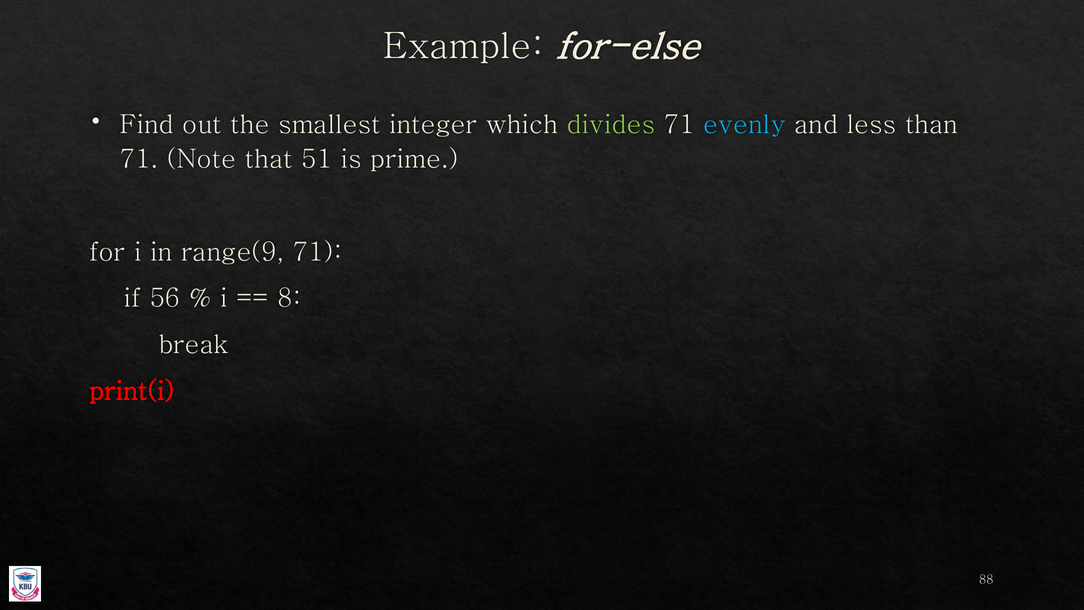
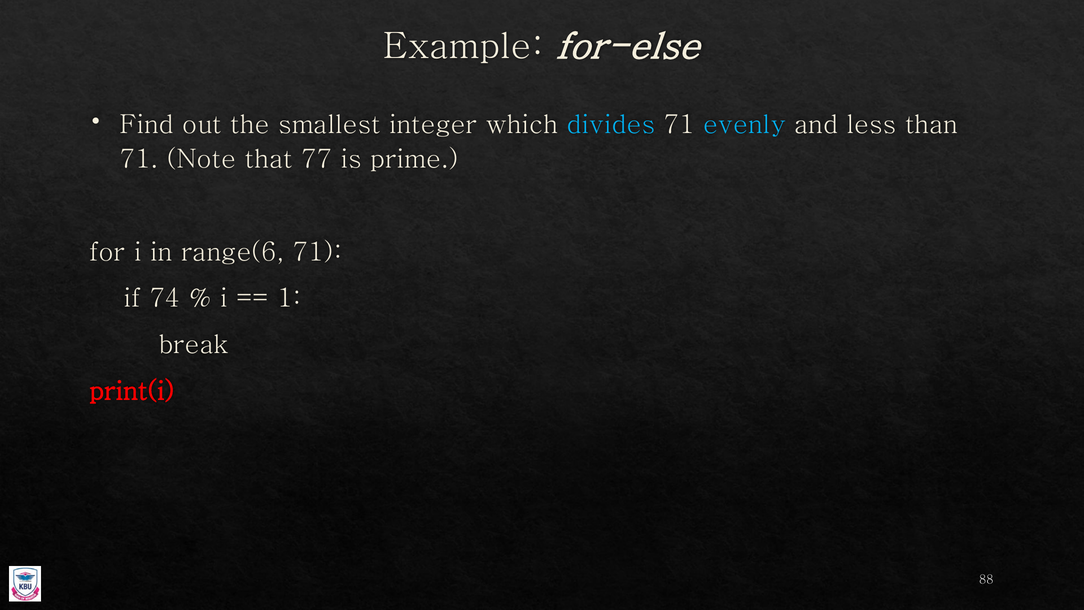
divides colour: light green -> light blue
51: 51 -> 77
range(9: range(9 -> range(6
56: 56 -> 74
8: 8 -> 1
